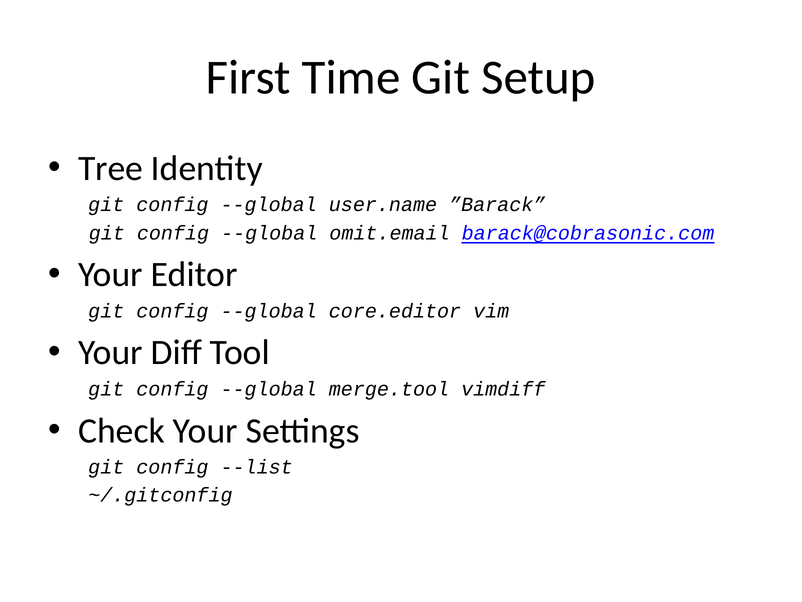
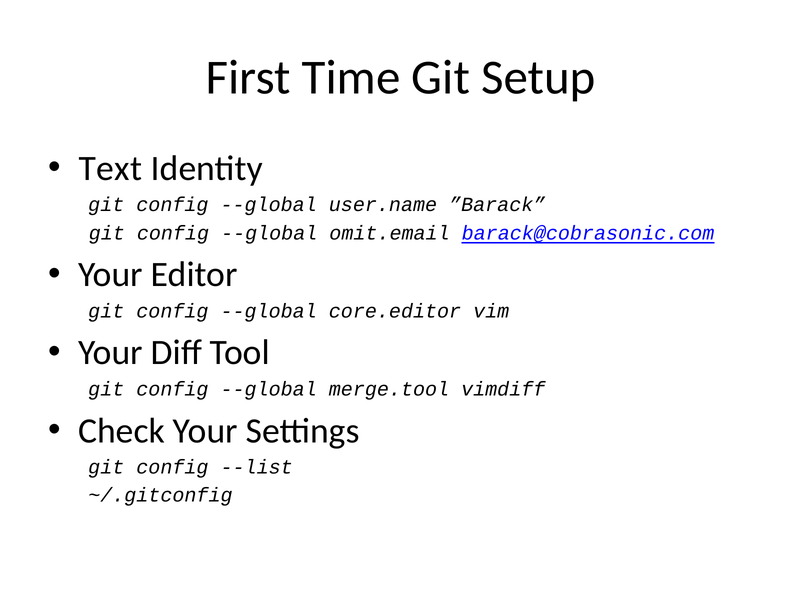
Tree: Tree -> Text
